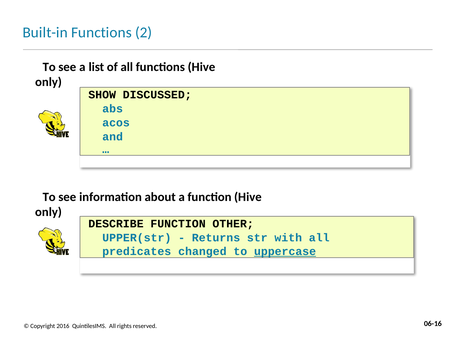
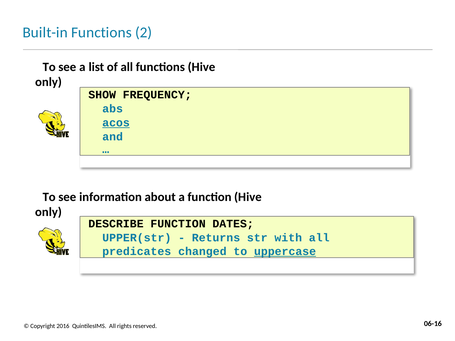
DISCUSSED: DISCUSSED -> FREQUENCY
acos underline: none -> present
OTHER: OTHER -> DATES
